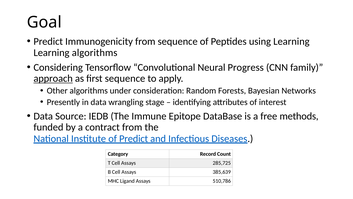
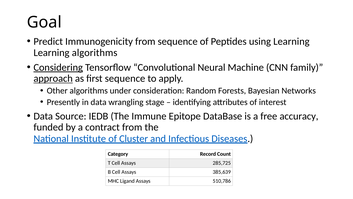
Considering underline: none -> present
Progress: Progress -> Machine
methods: methods -> accuracy
of Predict: Predict -> Cluster
